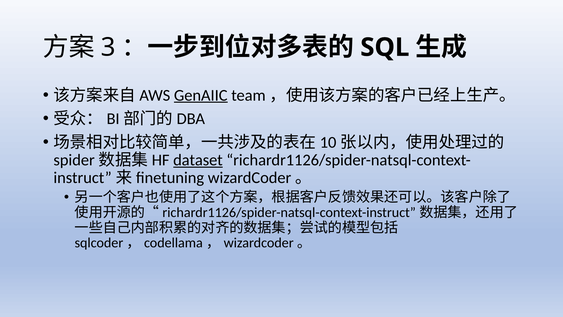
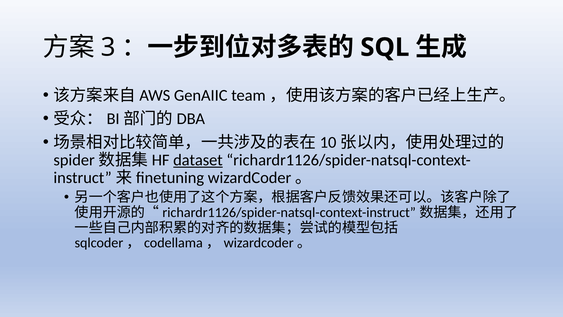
GenAIIC underline: present -> none
